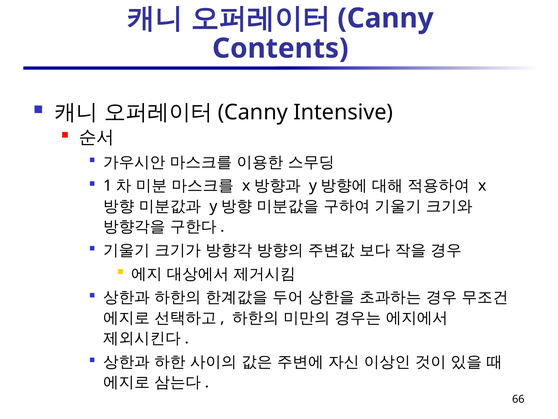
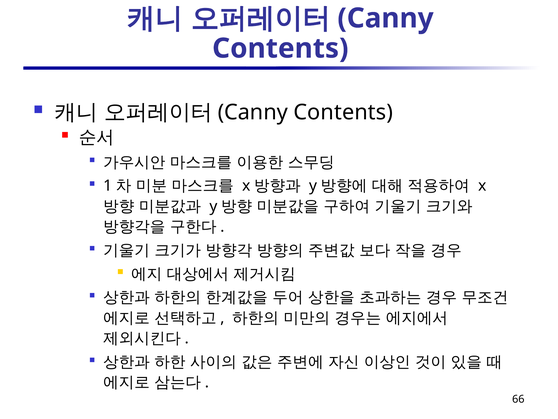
Intensive at (343, 112): Intensive -> Contents
